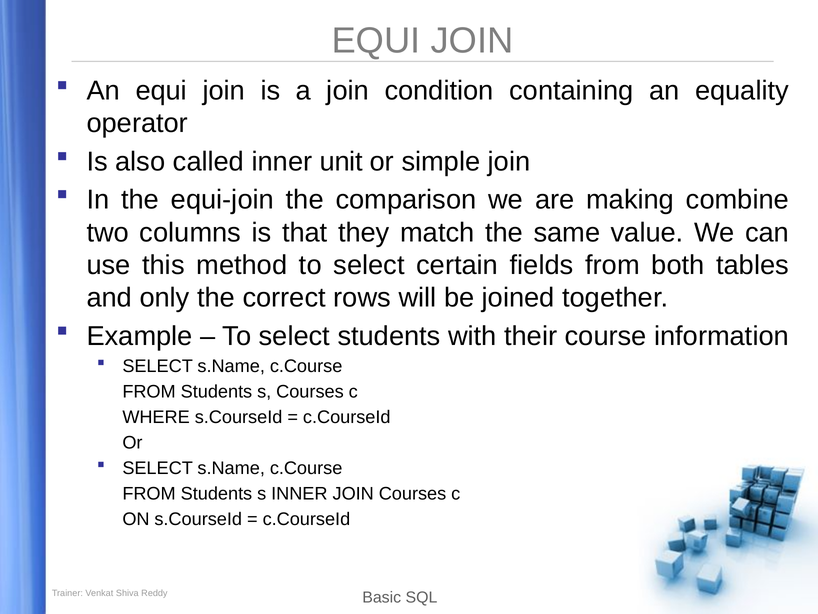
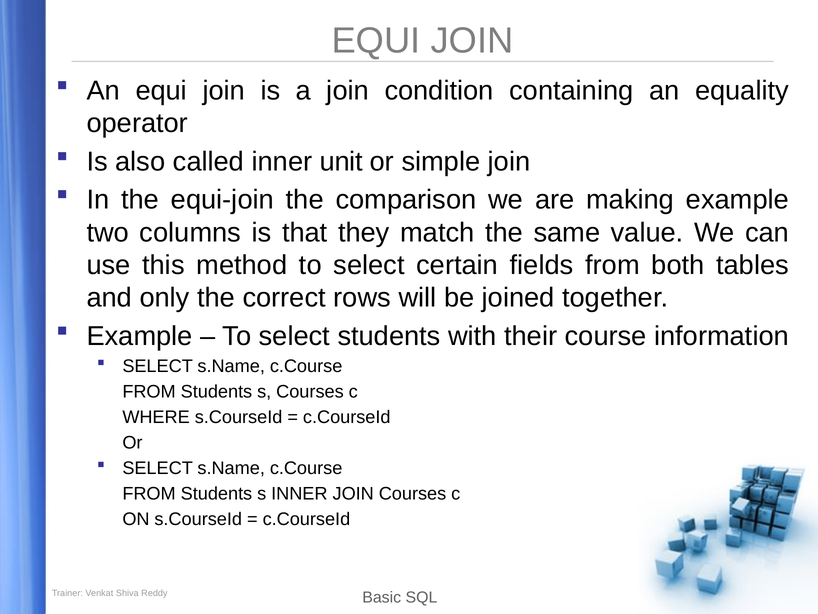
making combine: combine -> example
